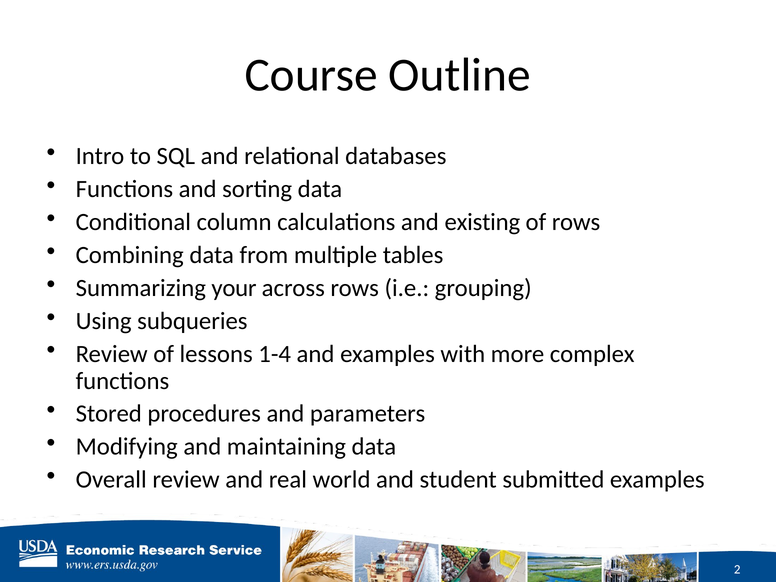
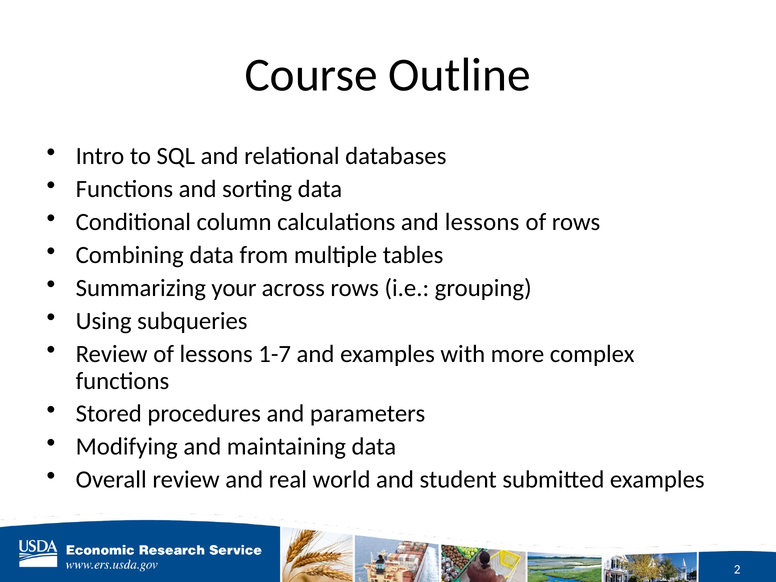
and existing: existing -> lessons
1-4: 1-4 -> 1-7
